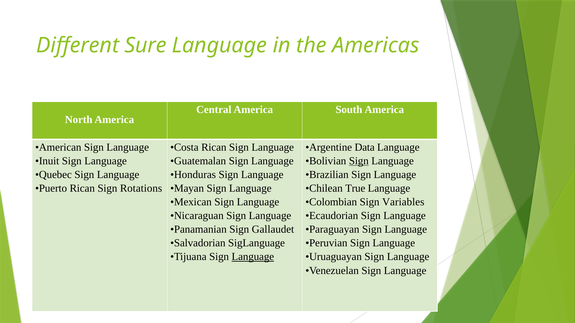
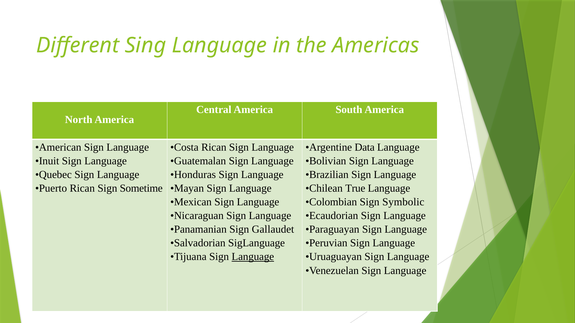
Sure: Sure -> Sing
Sign at (359, 161) underline: present -> none
Rotations: Rotations -> Sometime
Variables: Variables -> Symbolic
